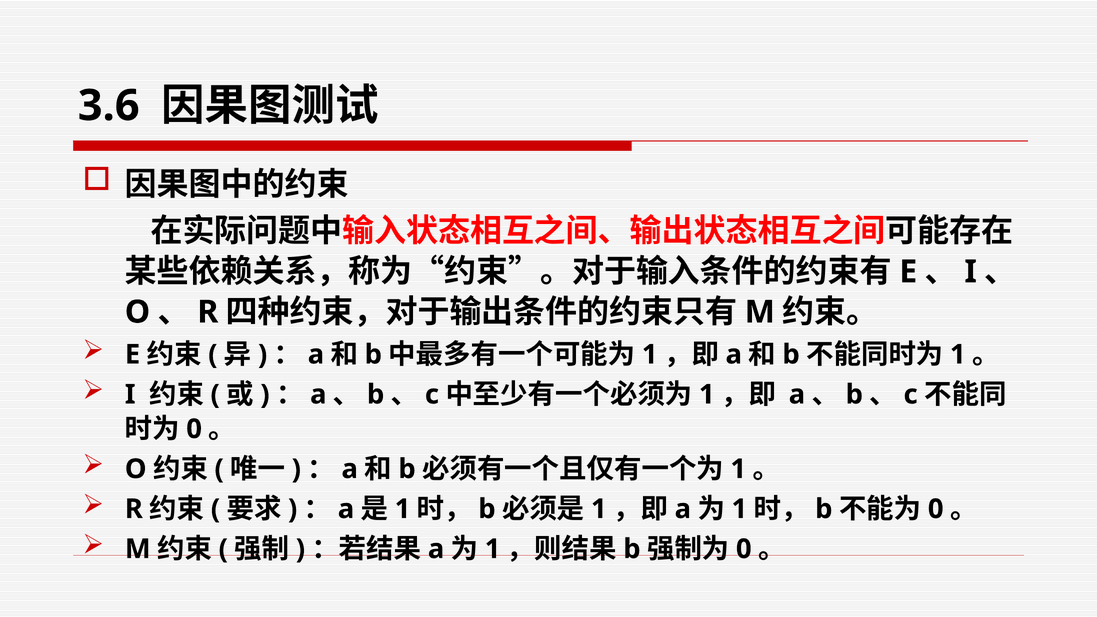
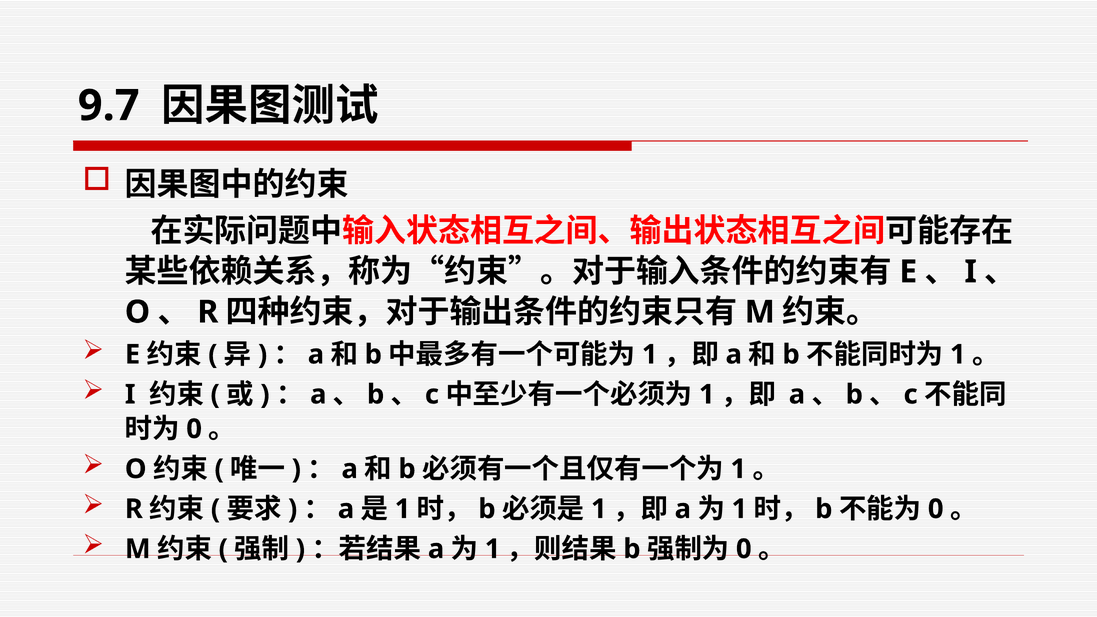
3.6: 3.6 -> 9.7
